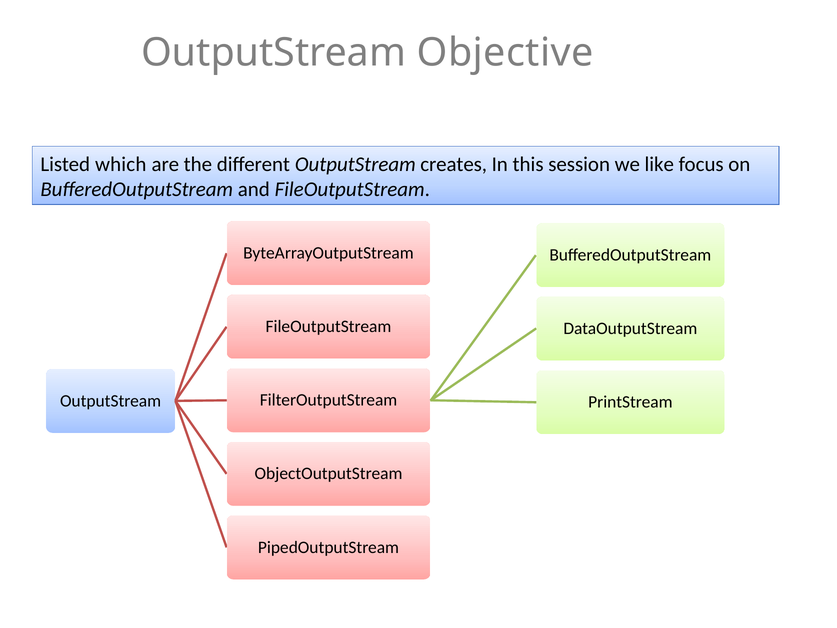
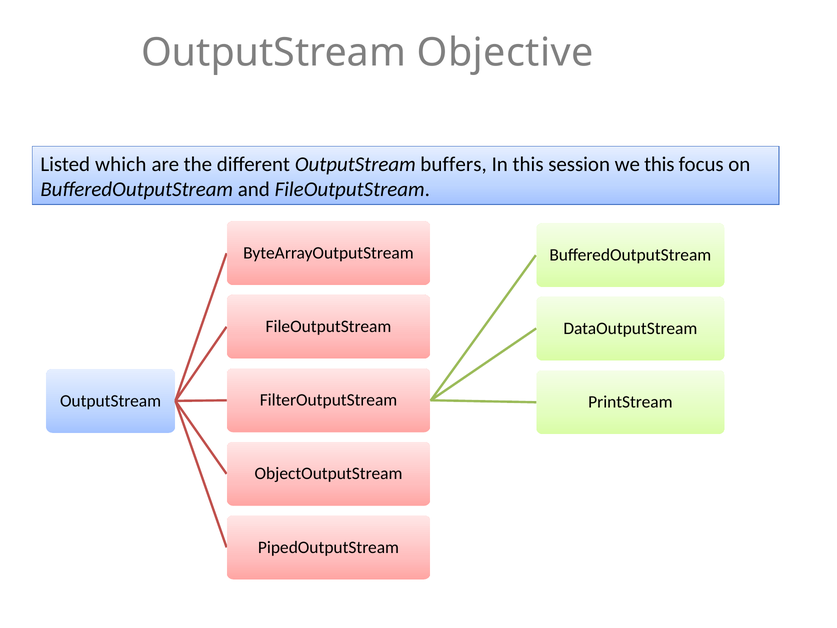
creates: creates -> buffers
we like: like -> this
